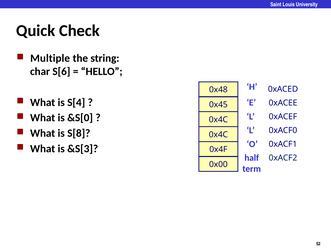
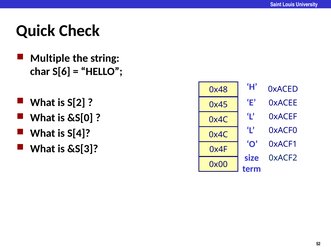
S[4: S[4 -> S[2
S[8: S[8 -> S[4
half: half -> size
